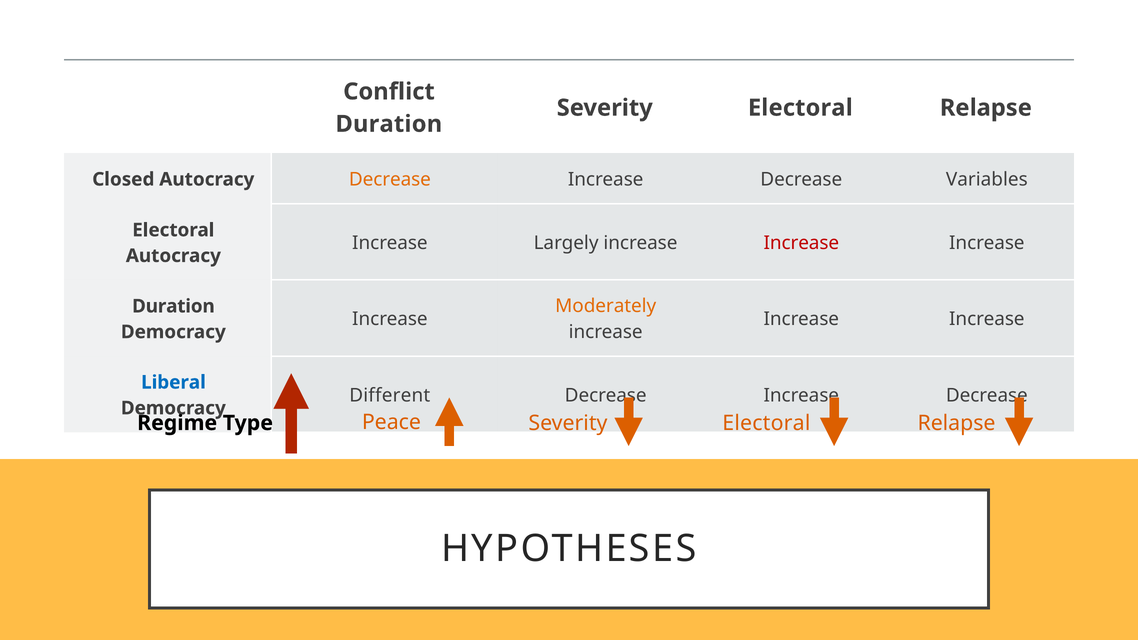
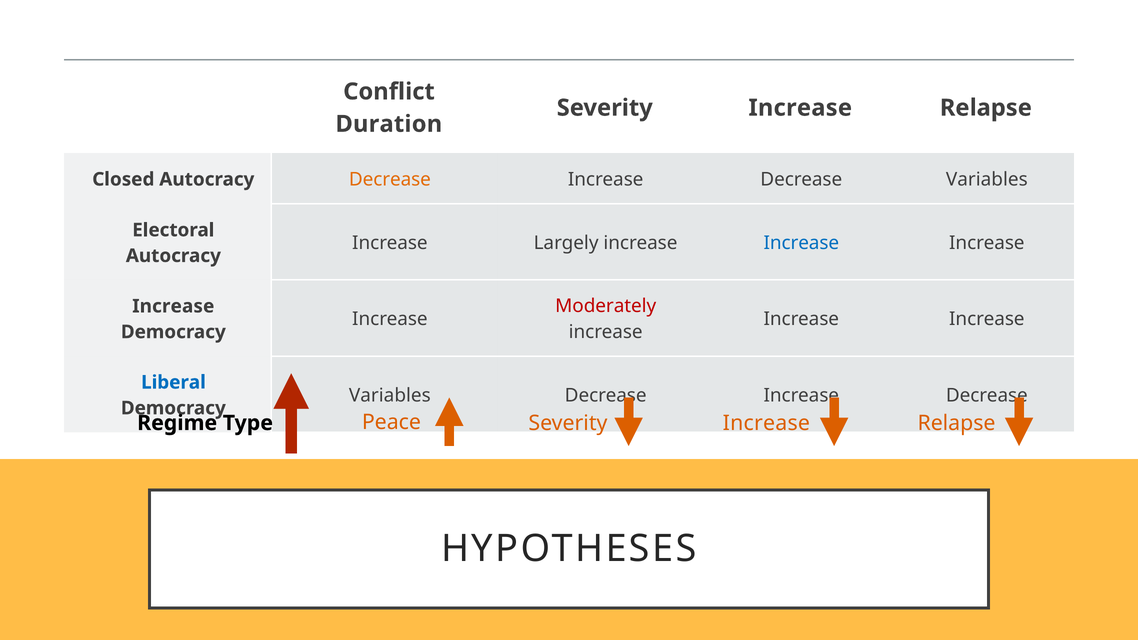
Electoral at (800, 108): Electoral -> Increase
Increase at (801, 243) colour: red -> blue
Moderately colour: orange -> red
Duration at (173, 306): Duration -> Increase
Different at (390, 395): Different -> Variables
Peace Severity Electoral: Electoral -> Increase
